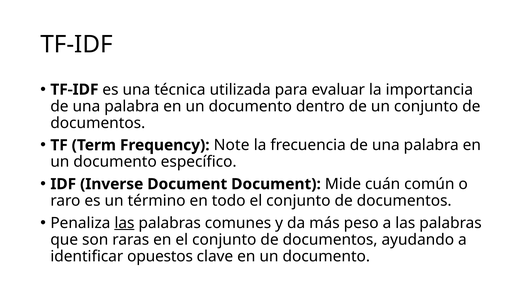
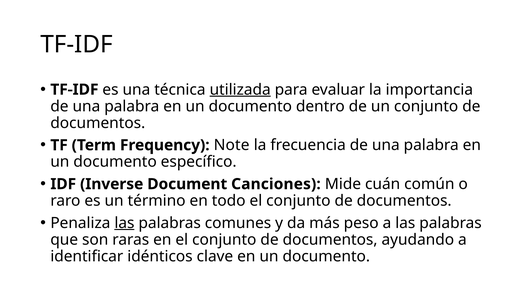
utilizada underline: none -> present
Document Document: Document -> Canciones
opuestos: opuestos -> idénticos
